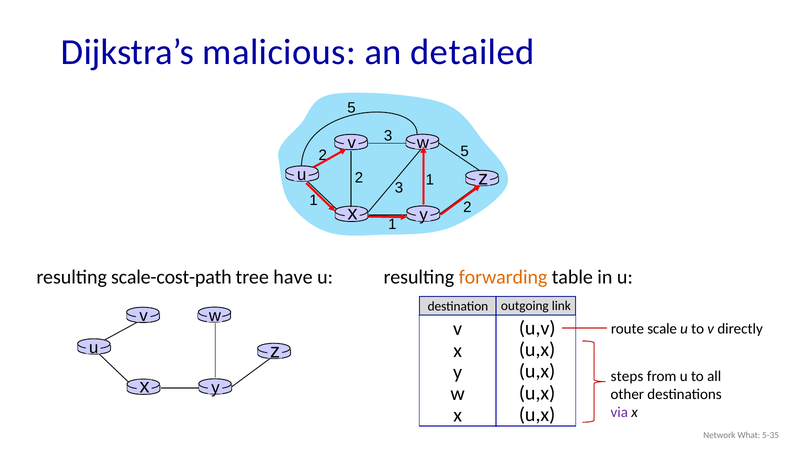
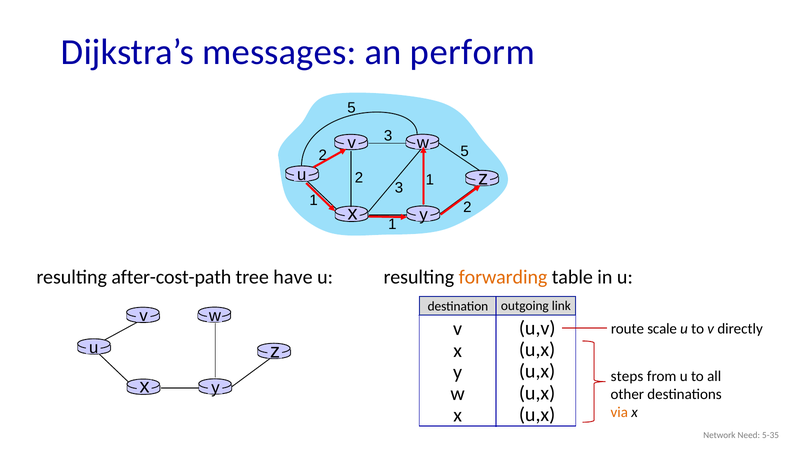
malicious: malicious -> messages
detailed: detailed -> perform
scale-cost-path: scale-cost-path -> after-cost-path
via colour: purple -> orange
What: What -> Need
